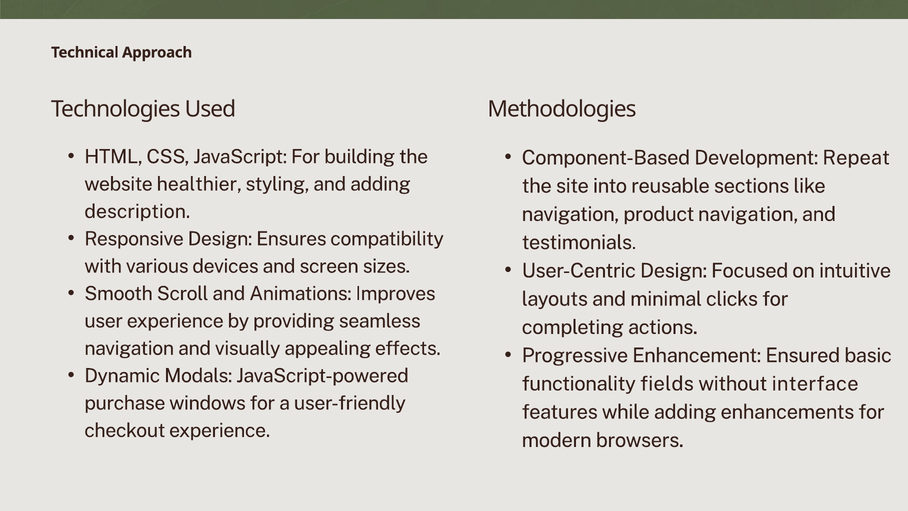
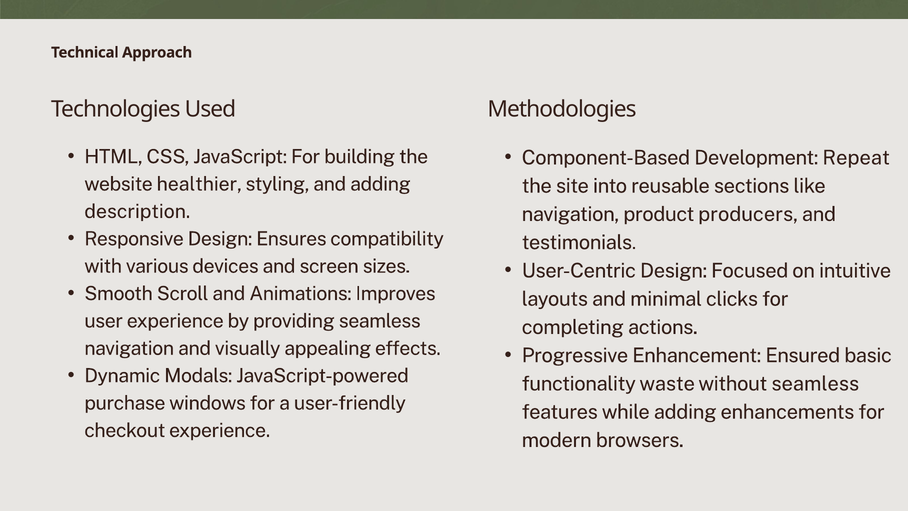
product navigation: navigation -> producers
fields: fields -> waste
without interface: interface -> seamless
